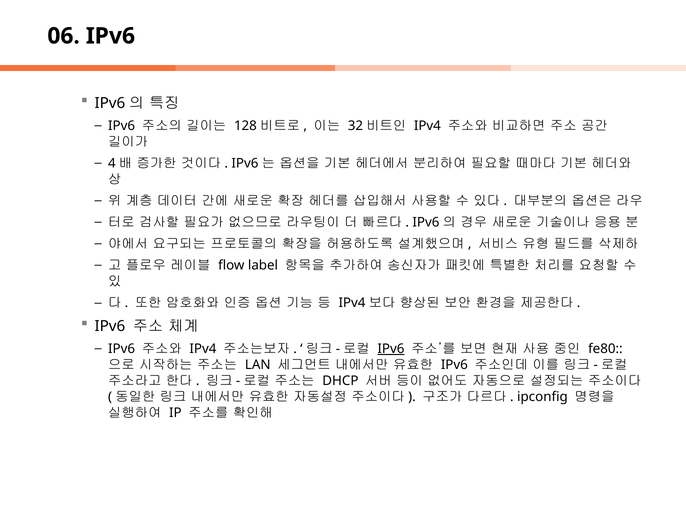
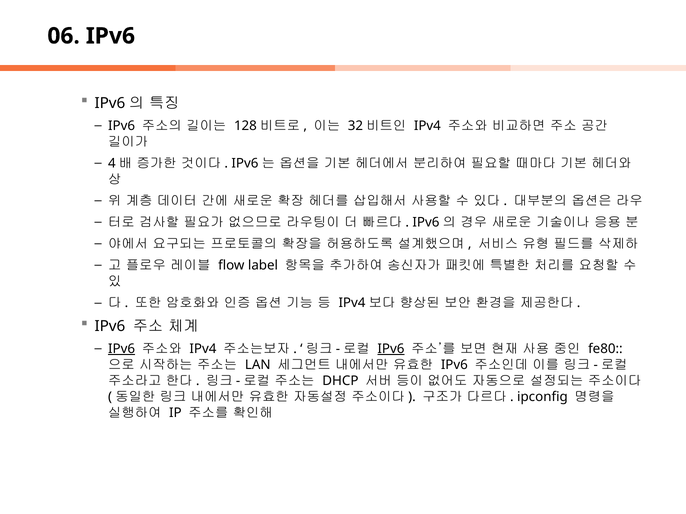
IPv6 at (122, 349) underline: none -> present
